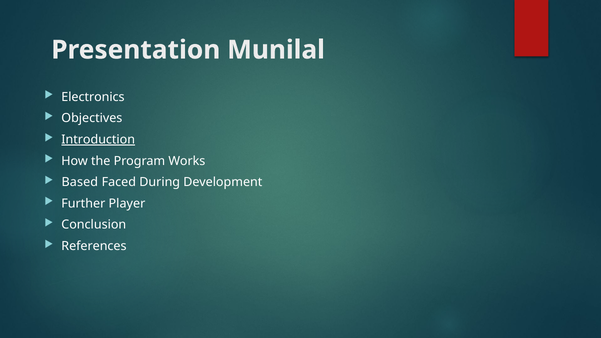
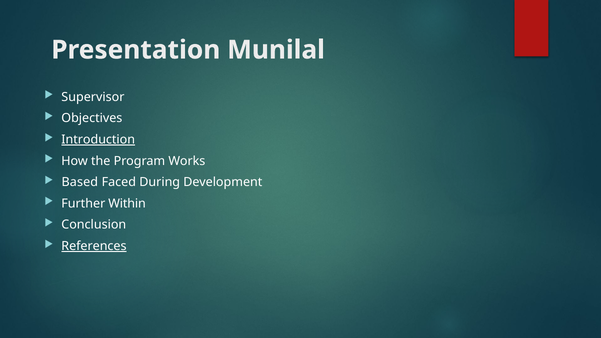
Electronics: Electronics -> Supervisor
Player: Player -> Within
References underline: none -> present
